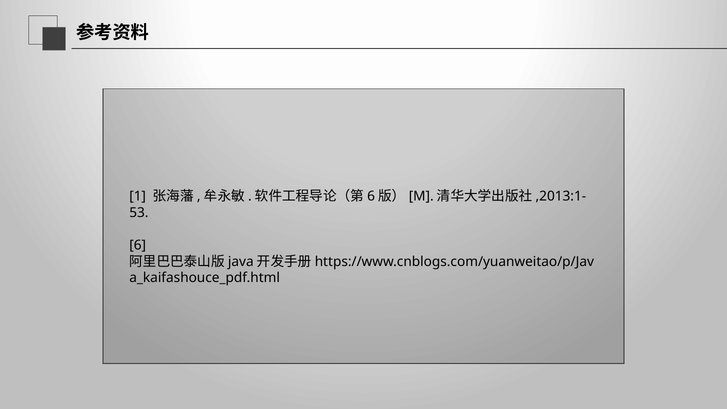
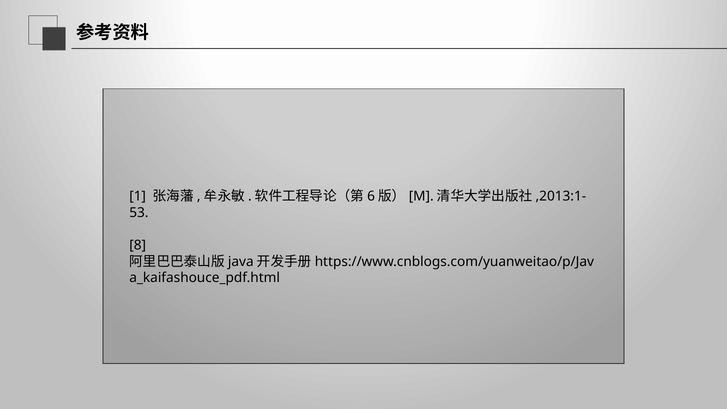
6: 6 -> 8
